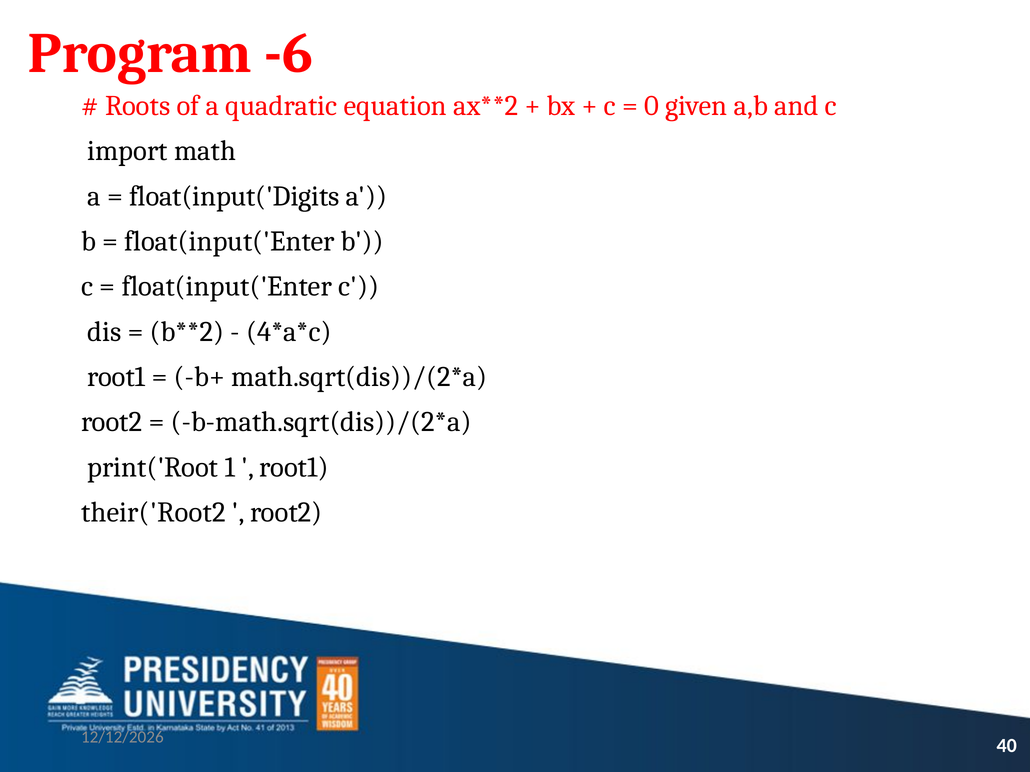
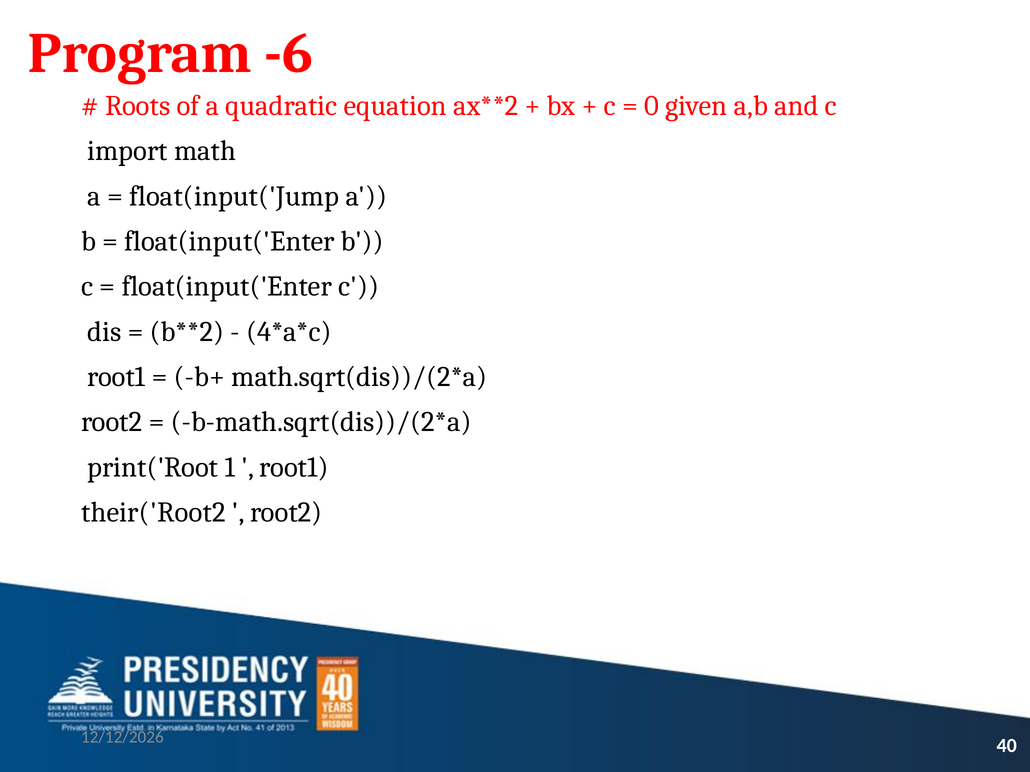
float(input('Digits: float(input('Digits -> float(input('Jump
